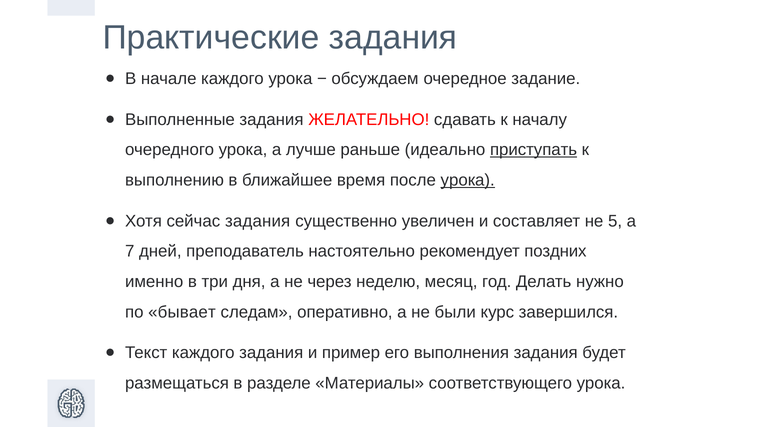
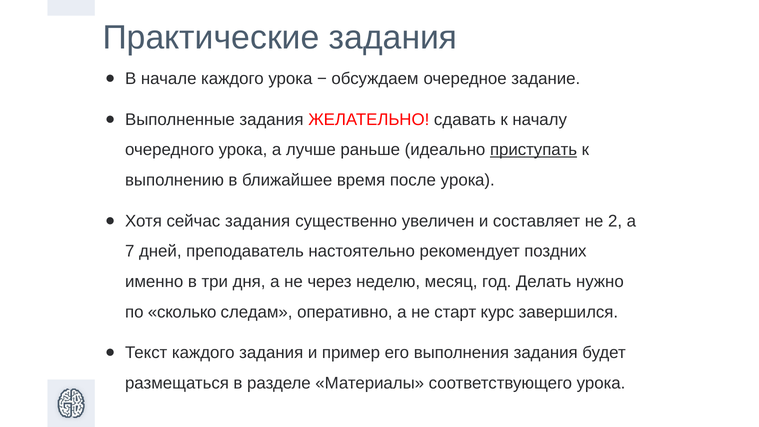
урока at (468, 180) underline: present -> none
5: 5 -> 2
бывает: бывает -> сколько
были: были -> старт
